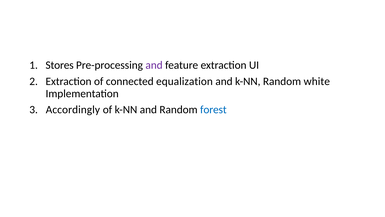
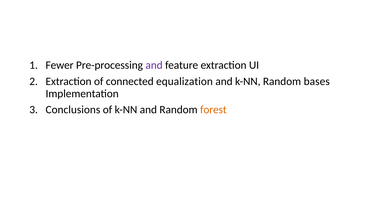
Stores: Stores -> Fewer
white: white -> bases
Accordingly: Accordingly -> Conclusions
forest colour: blue -> orange
